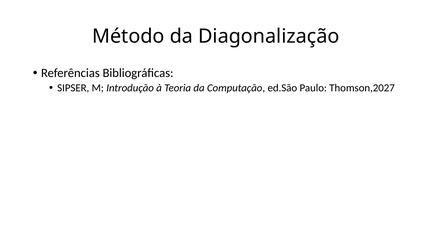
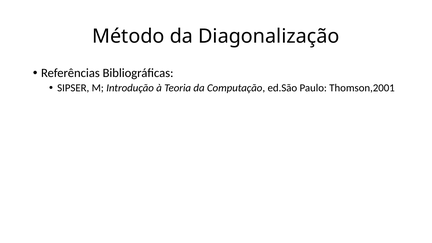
Thomson,2027: Thomson,2027 -> Thomson,2001
